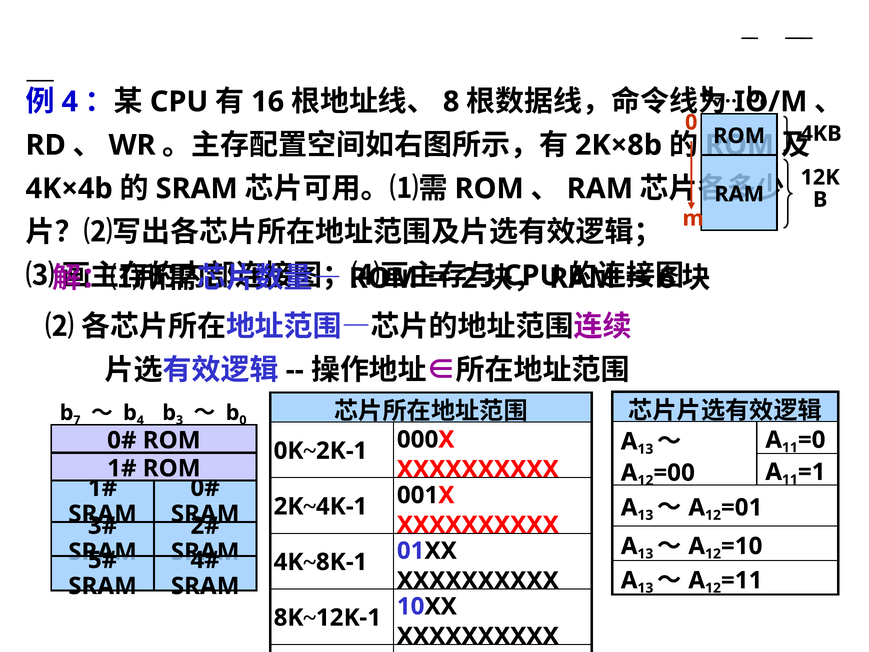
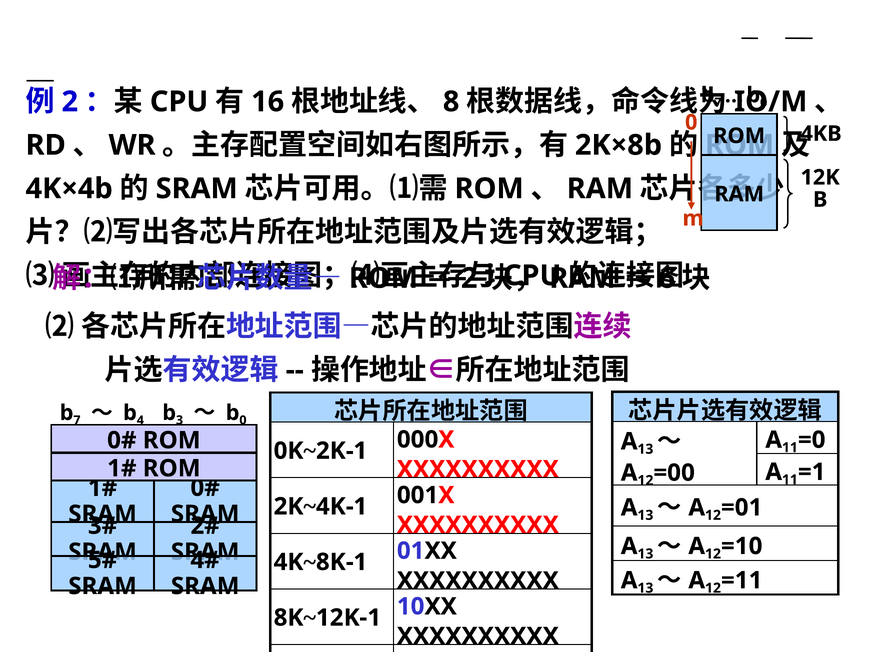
4 at (70, 102): 4 -> 2
